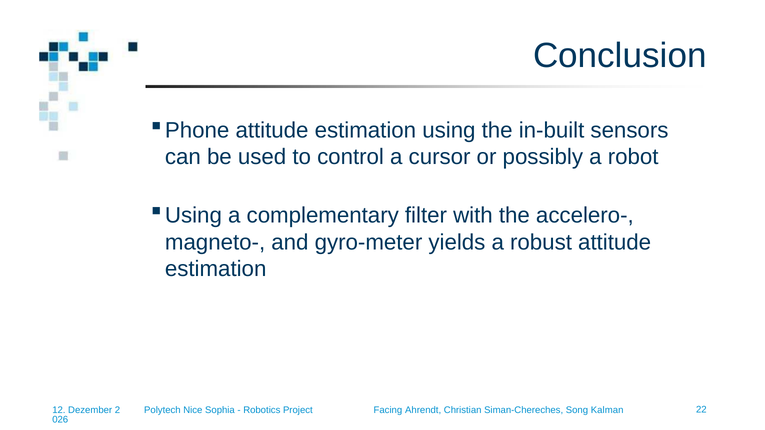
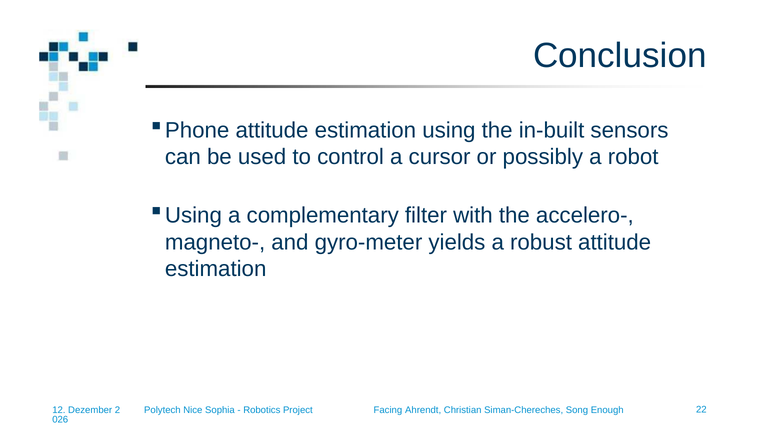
Kalman: Kalman -> Enough
